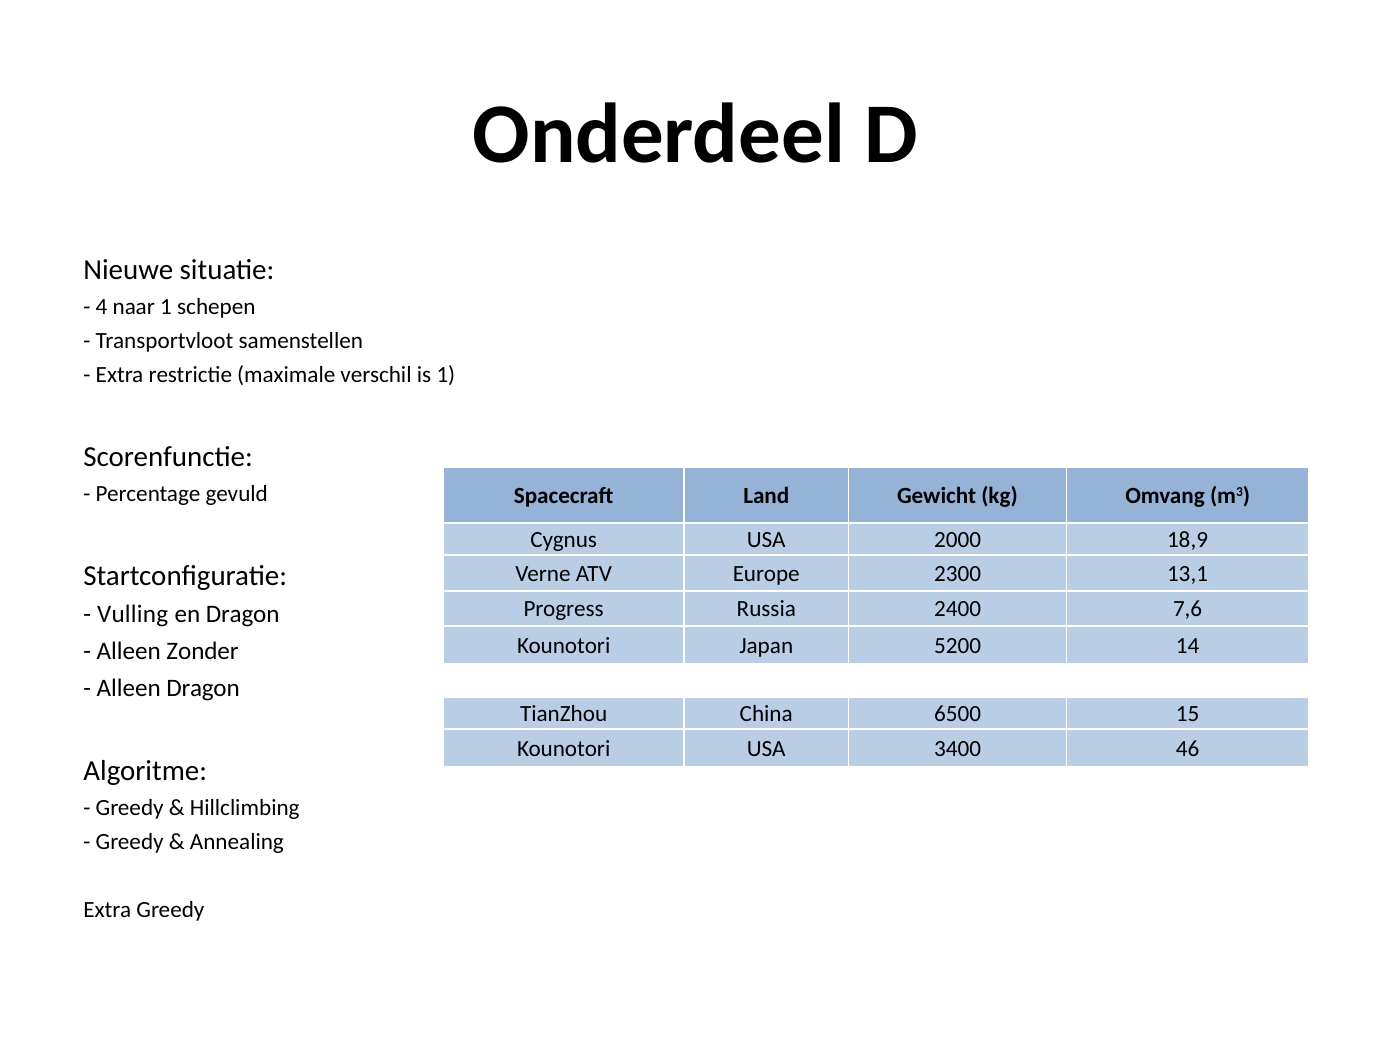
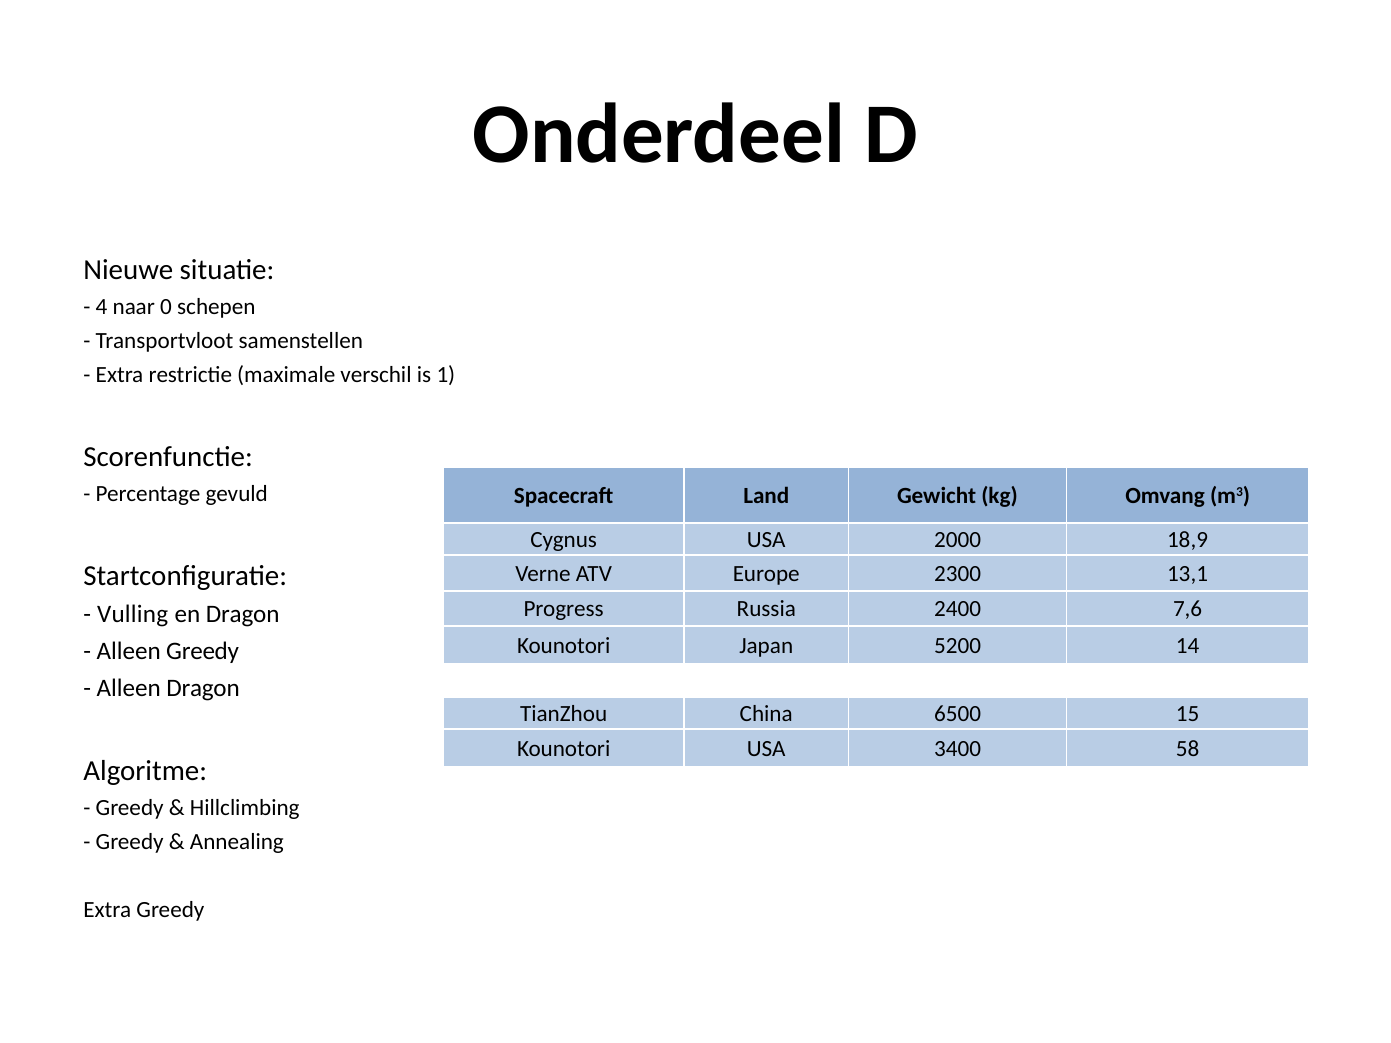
naar 1: 1 -> 0
Alleen Zonder: Zonder -> Greedy
46: 46 -> 58
